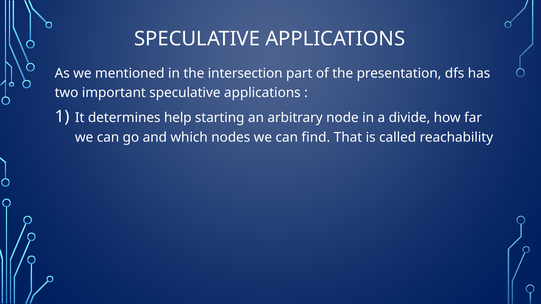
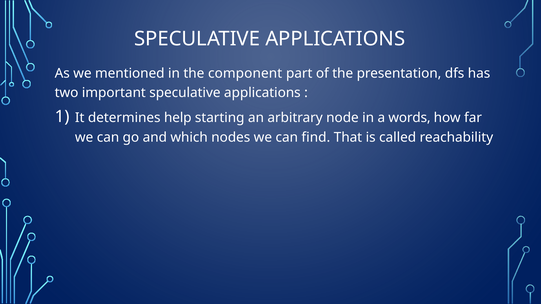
intersection: intersection -> component
divide: divide -> words
